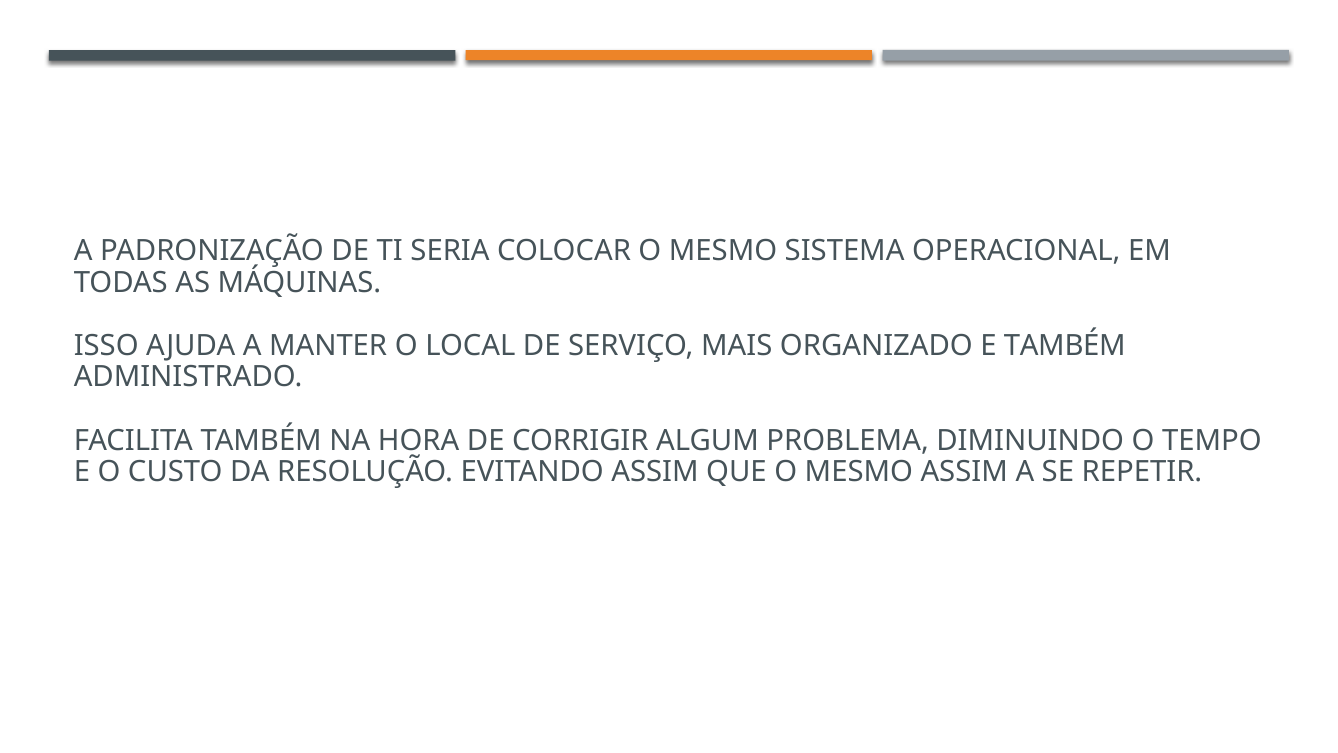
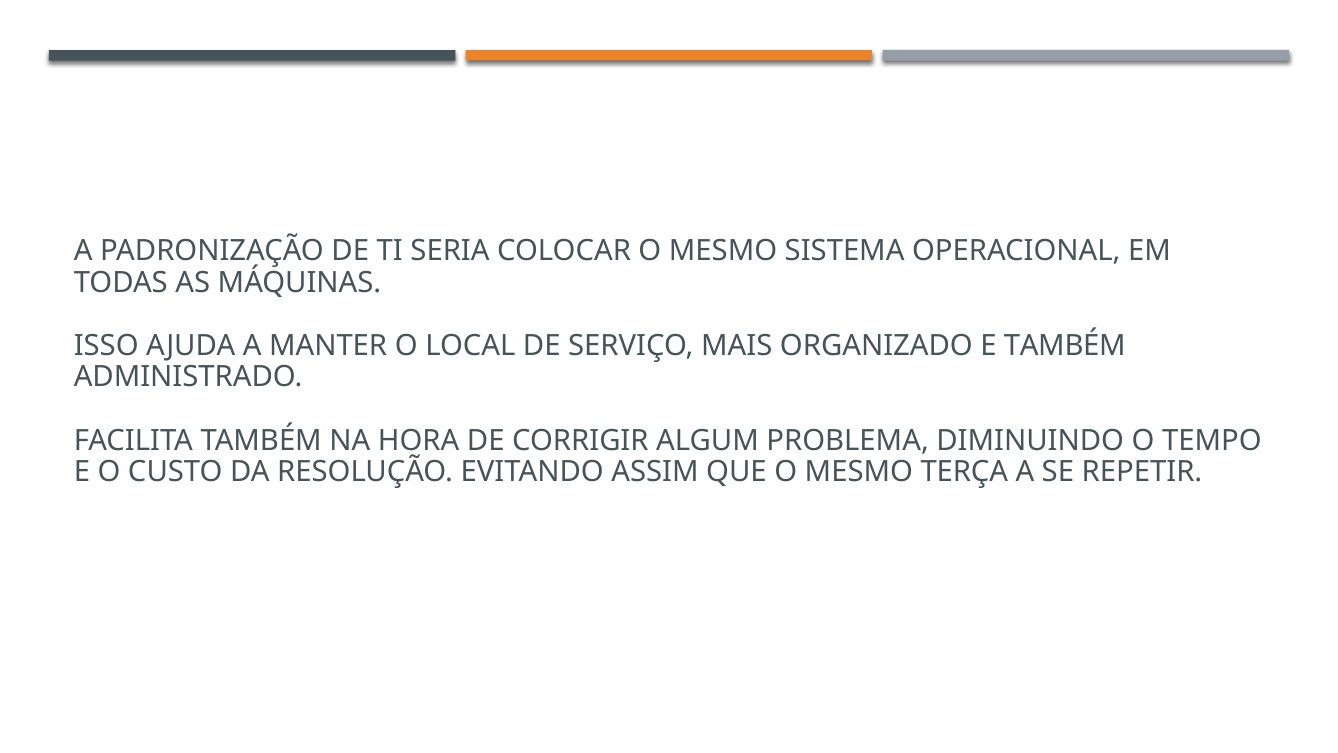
MESMO ASSIM: ASSIM -> TERÇA
